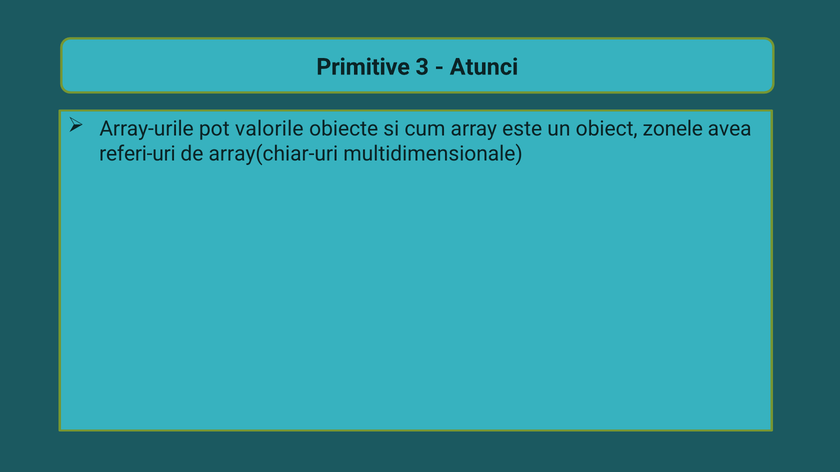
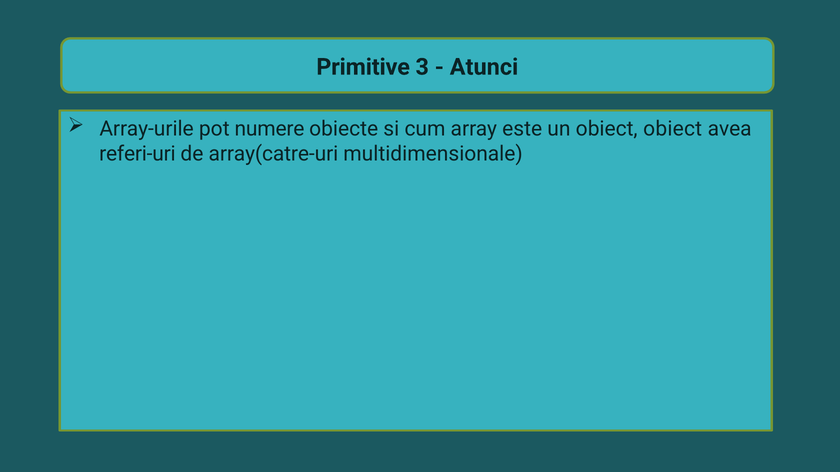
valorile: valorile -> numere
obiect zonele: zonele -> obiect
array(chiar-uri: array(chiar-uri -> array(catre-uri
